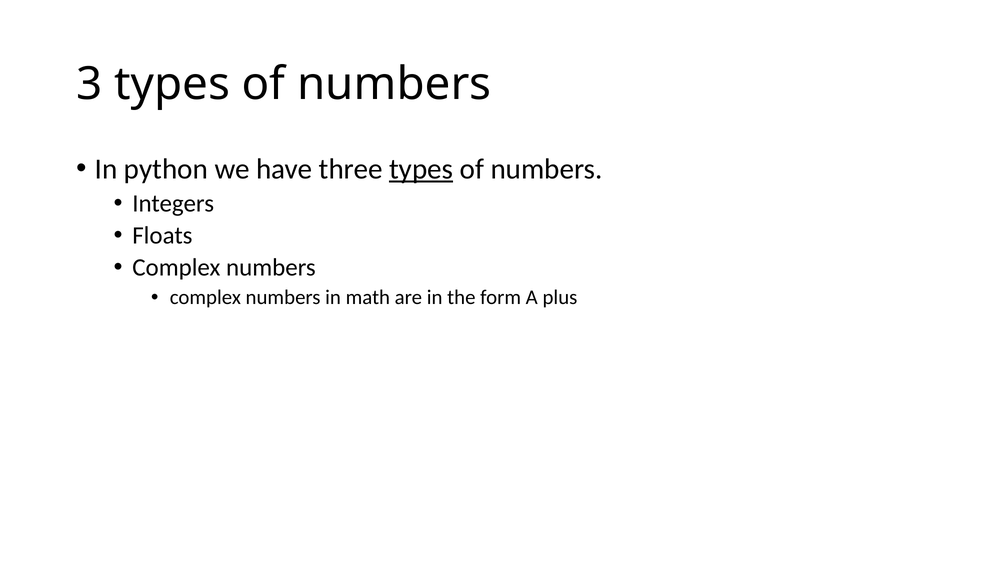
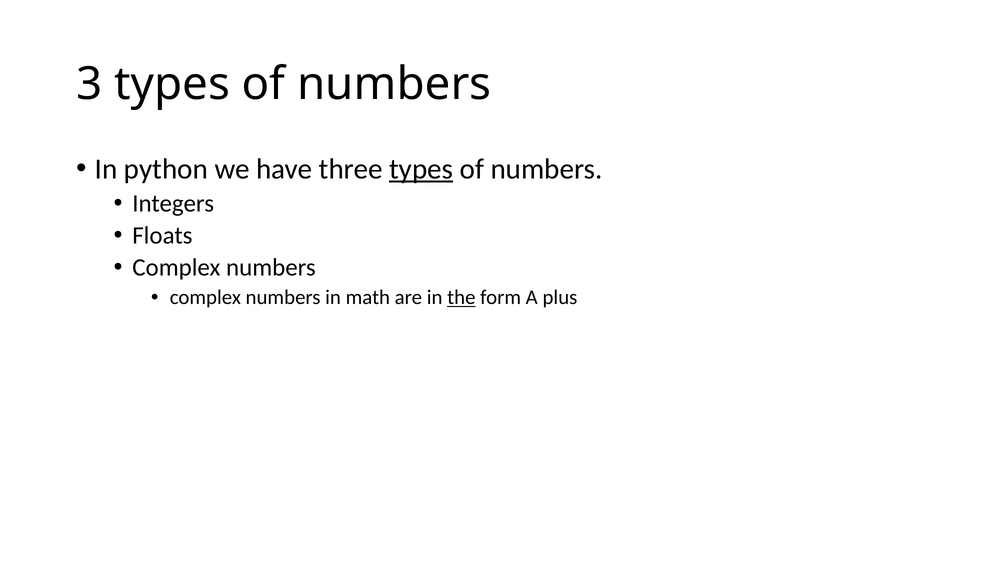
the underline: none -> present
